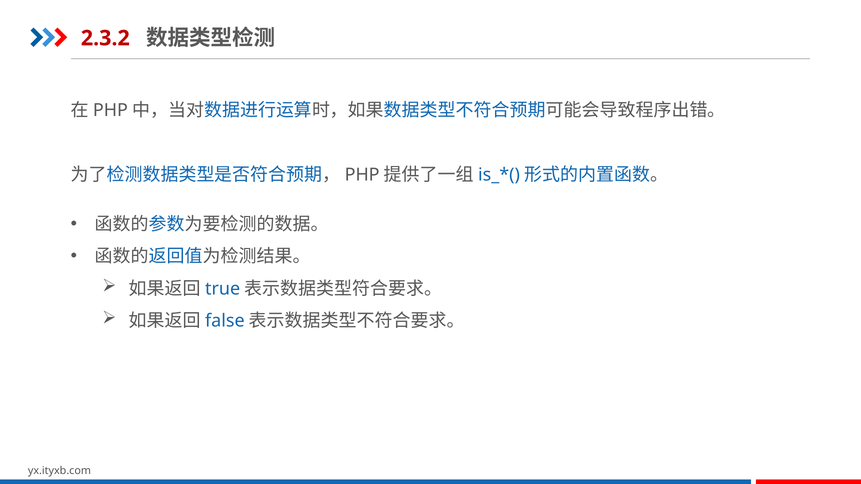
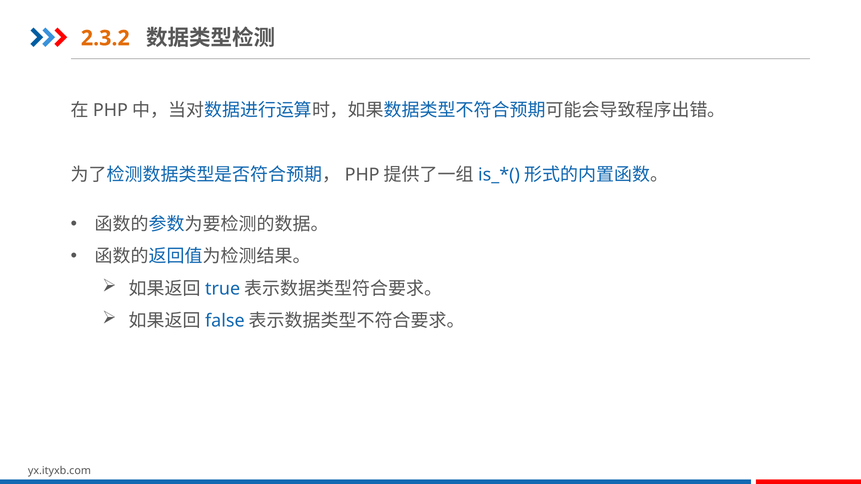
2.3.2 colour: red -> orange
